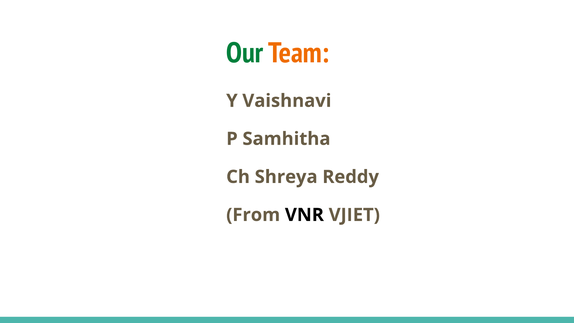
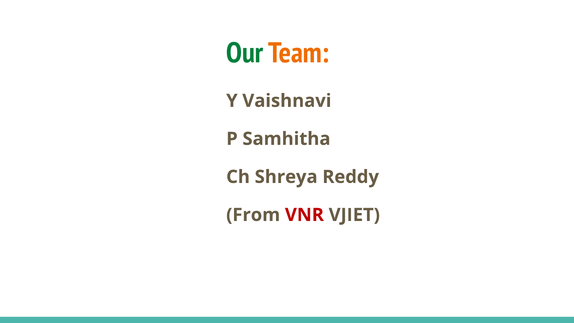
VNR colour: black -> red
